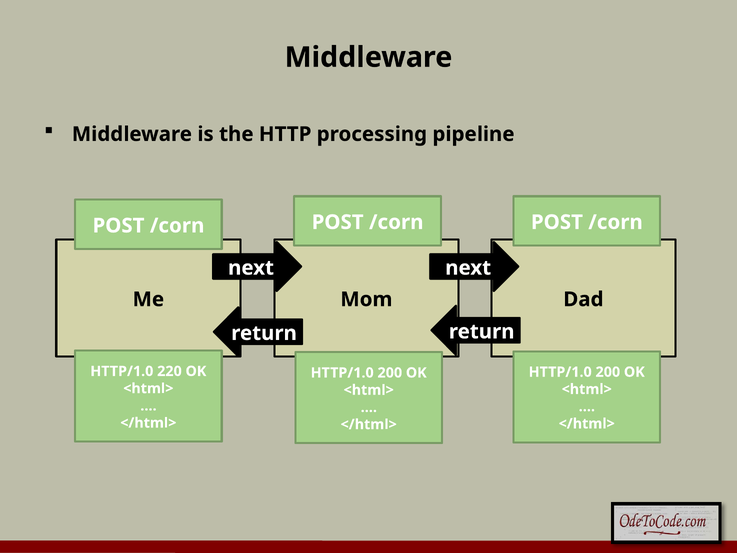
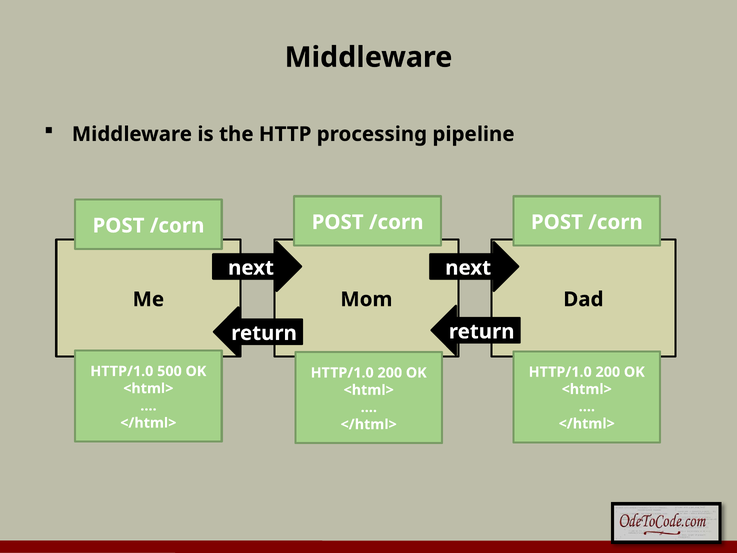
220: 220 -> 500
